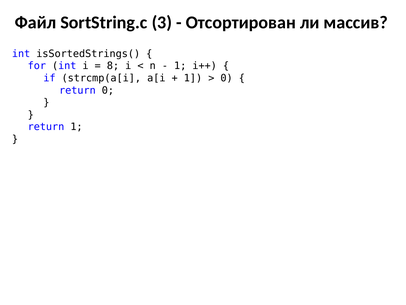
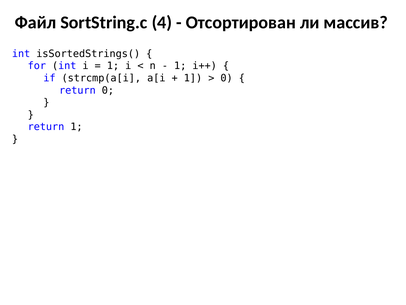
3: 3 -> 4
8 at (113, 66): 8 -> 1
